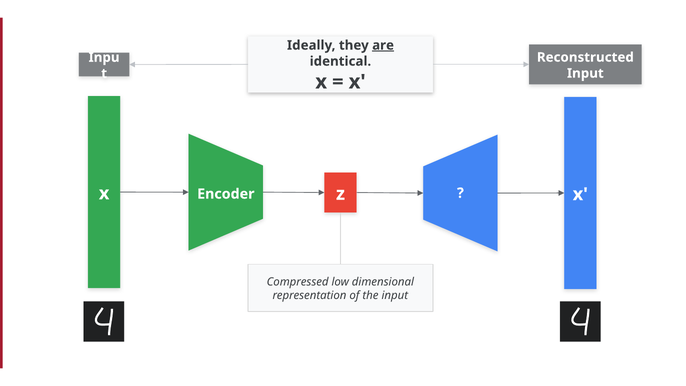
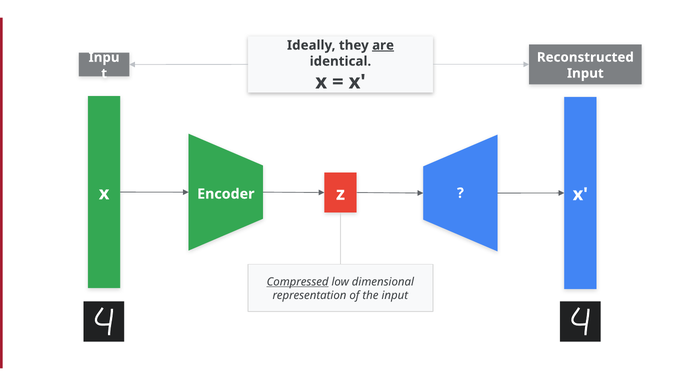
Compressed underline: none -> present
